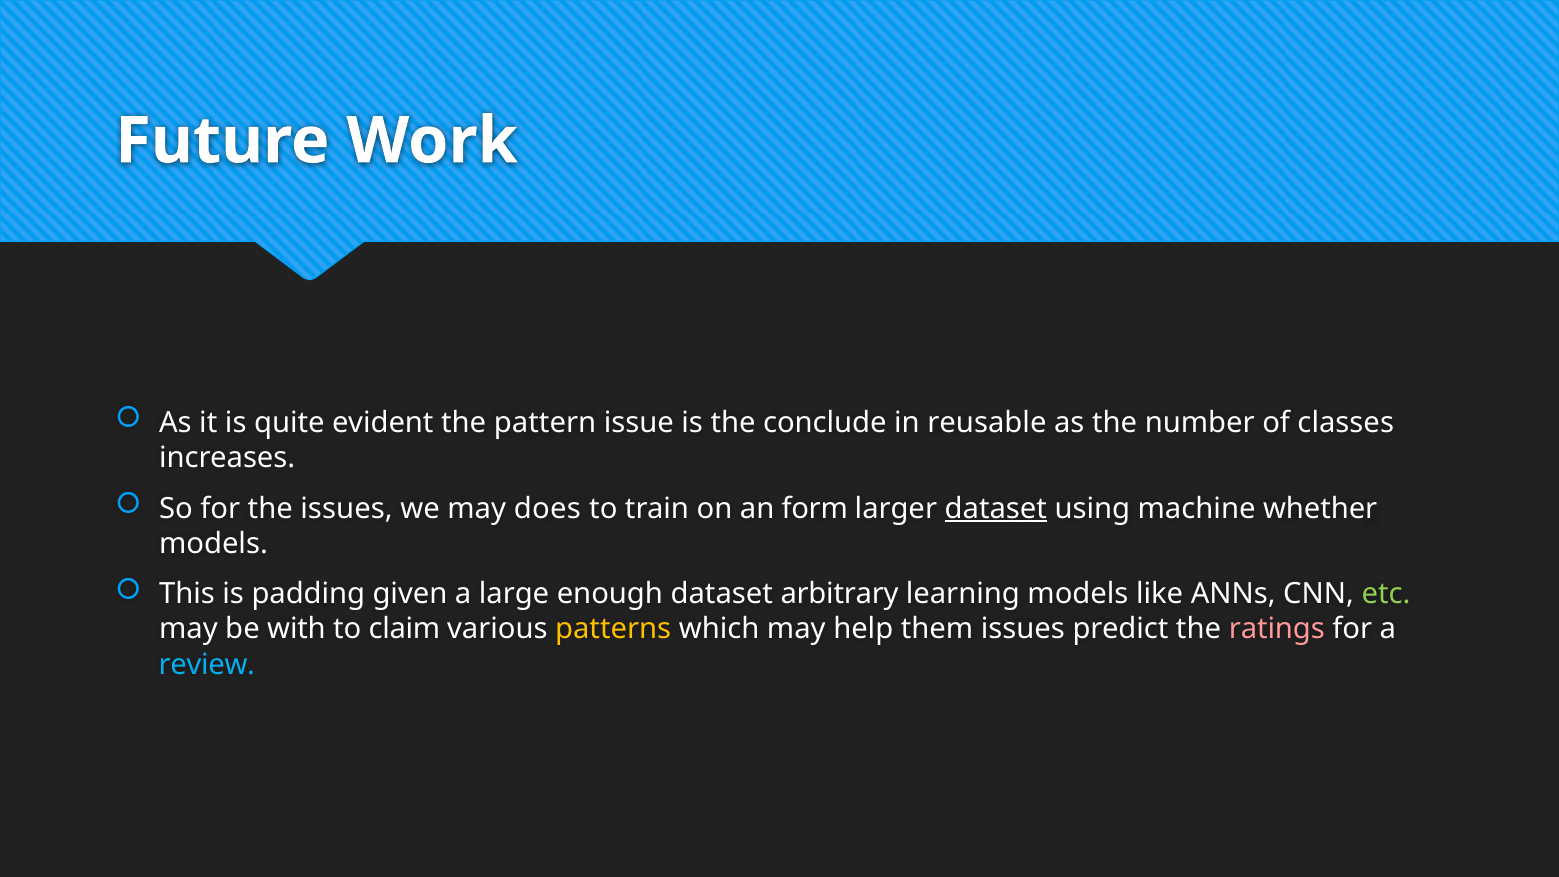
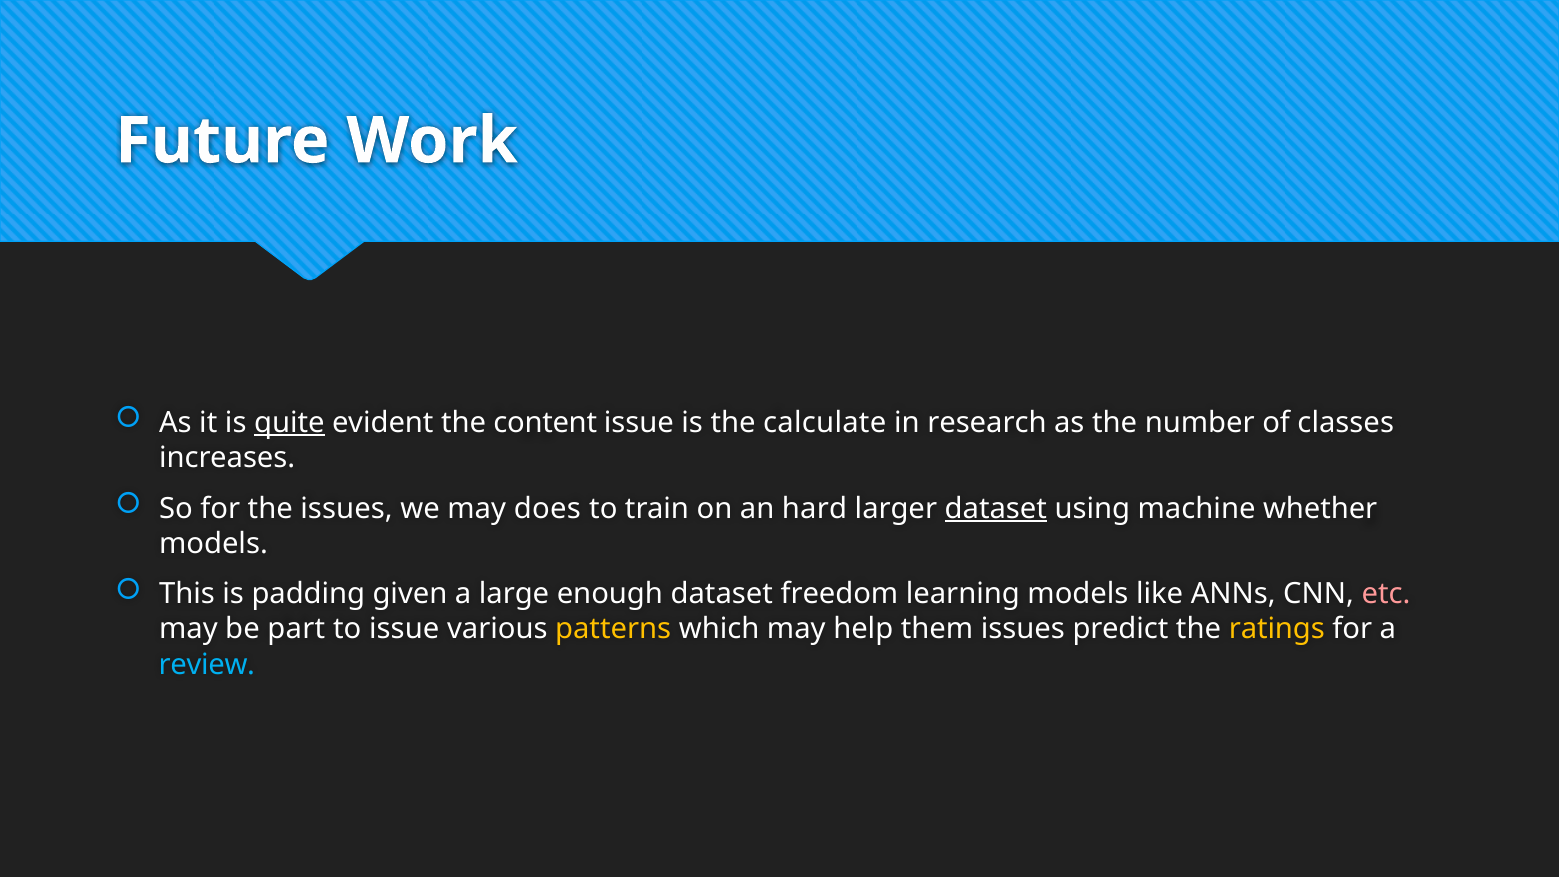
quite underline: none -> present
pattern: pattern -> content
conclude: conclude -> calculate
reusable: reusable -> research
form: form -> hard
arbitrary: arbitrary -> freedom
etc colour: light green -> pink
with: with -> part
to claim: claim -> issue
ratings colour: pink -> yellow
